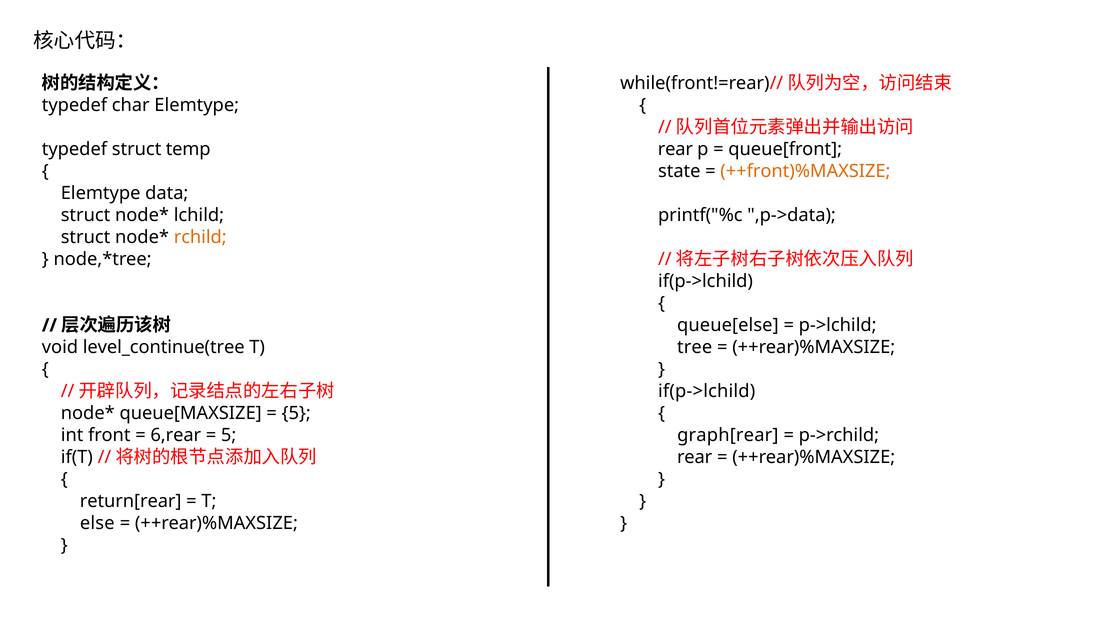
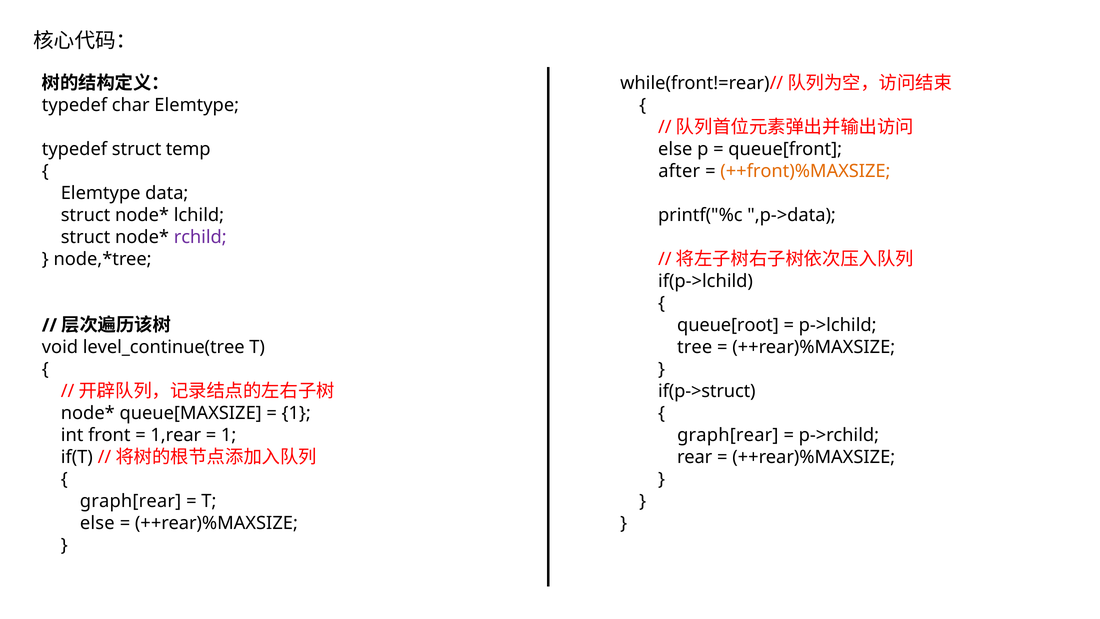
rear at (675, 149): rear -> else
state: state -> after
rchild colour: orange -> purple
queue[else: queue[else -> queue[root
if(p->lchild at (707, 391): if(p->lchild -> if(p->struct
5 at (296, 413): 5 -> 1
6,rear: 6,rear -> 1,rear
5 at (229, 435): 5 -> 1
return[rear at (131, 501): return[rear -> graph[rear
